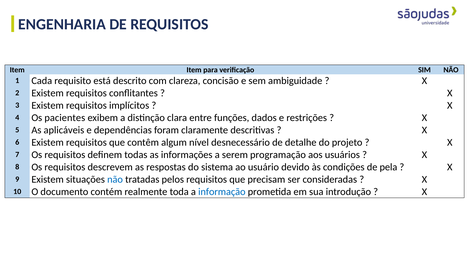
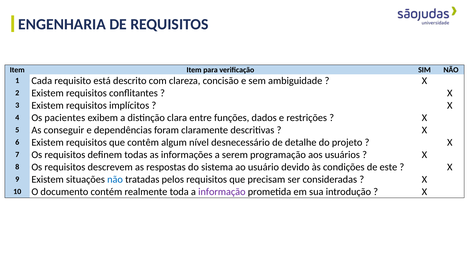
aplicáveis: aplicáveis -> conseguir
pela: pela -> este
informação colour: blue -> purple
